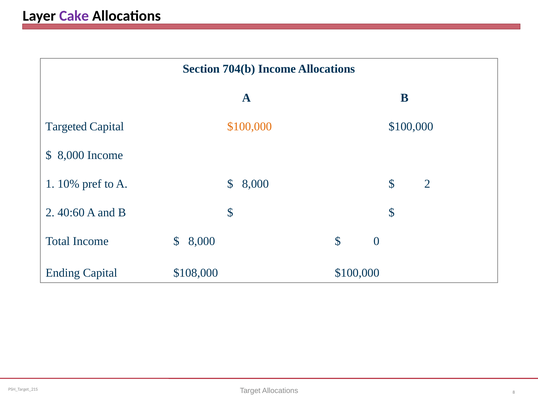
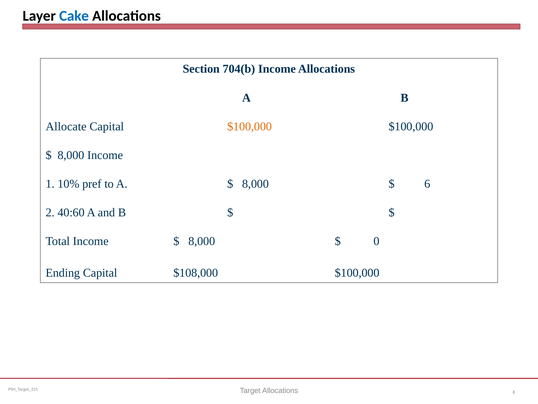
Cake colour: purple -> blue
Targeted: Targeted -> Allocate
2 at (427, 184): 2 -> 6
